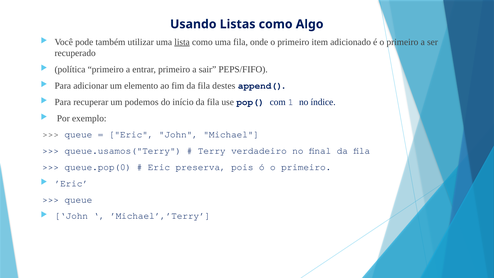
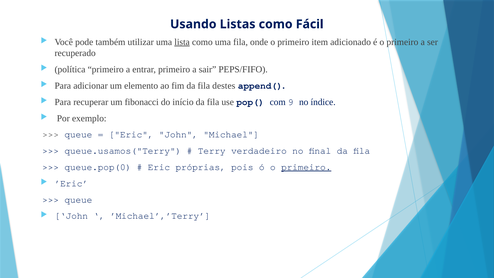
Algo: Algo -> Fácil
podemos: podemos -> fibonacci
1: 1 -> 9
preserva: preserva -> próprias
primeiro at (306, 167) underline: none -> present
